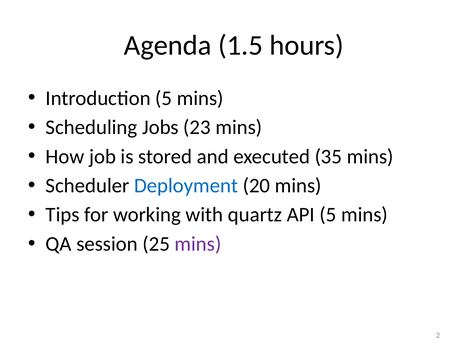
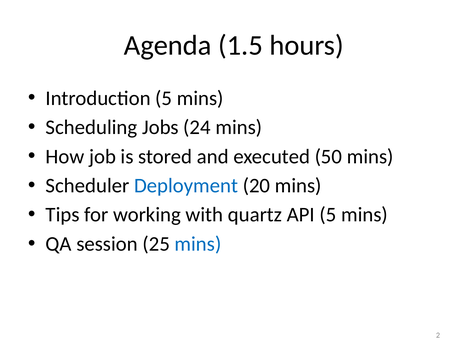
23: 23 -> 24
35: 35 -> 50
mins at (198, 244) colour: purple -> blue
